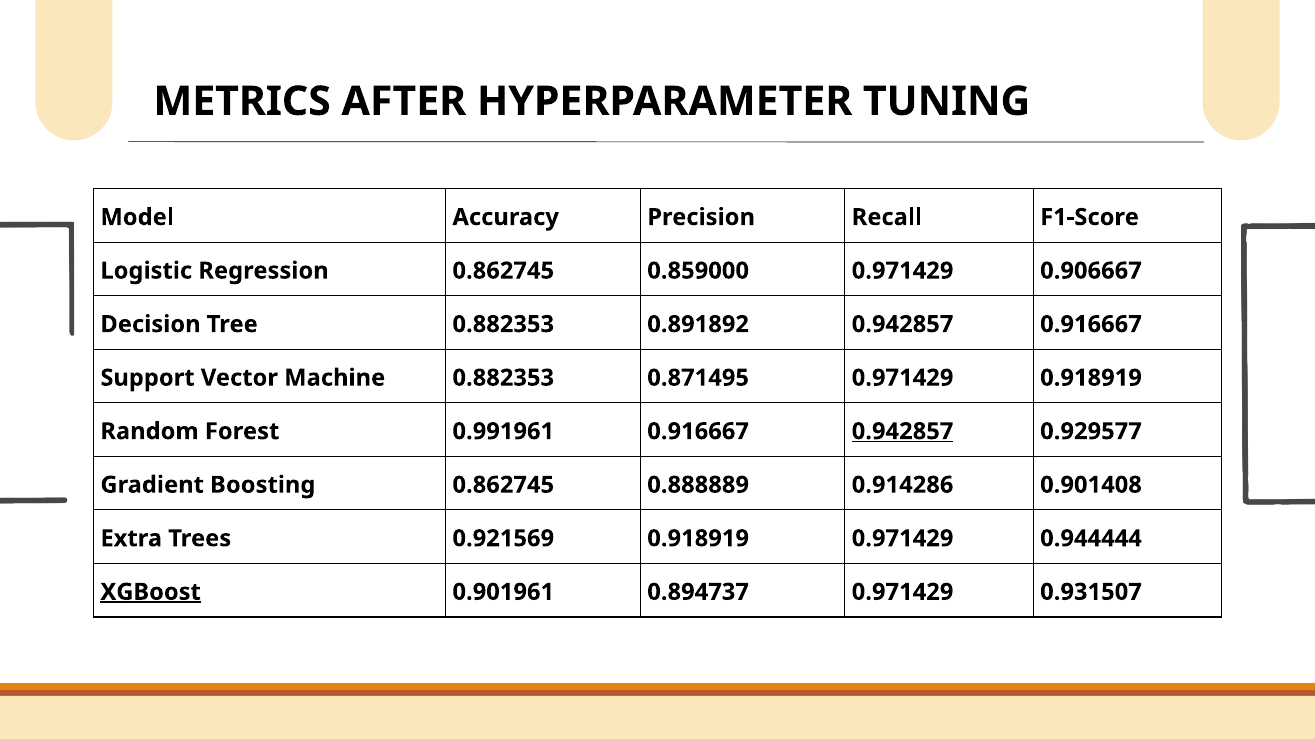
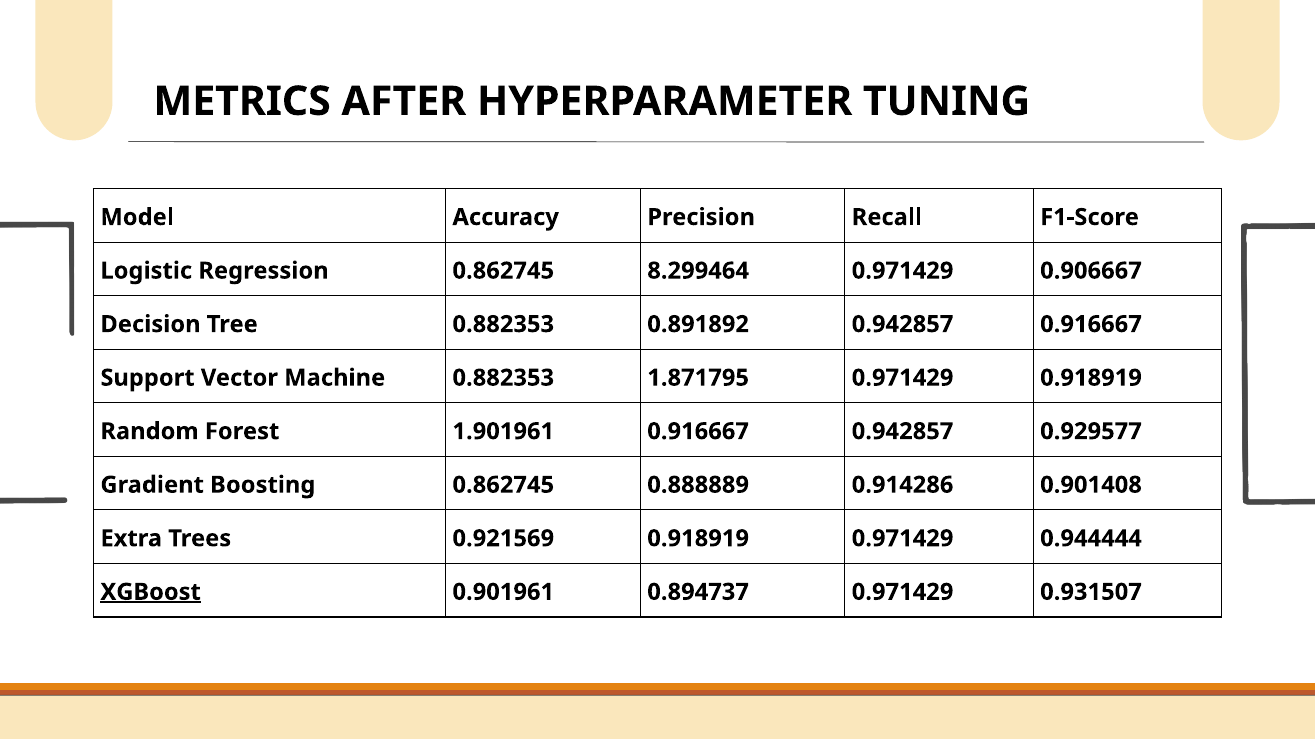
0.859000: 0.859000 -> 8.299464
0.871495: 0.871495 -> 1.871795
0.991961: 0.991961 -> 1.901961
0.942857 at (903, 432) underline: present -> none
